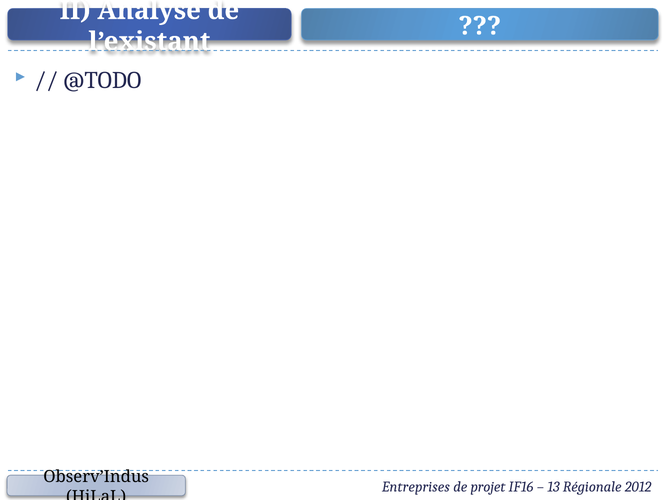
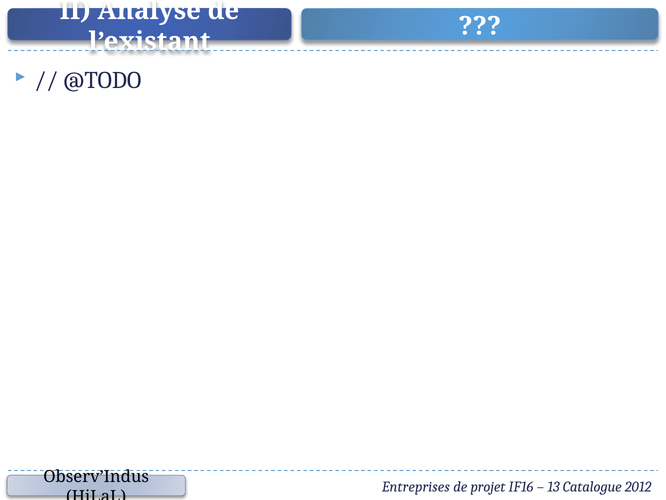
Régionale: Régionale -> Catalogue
